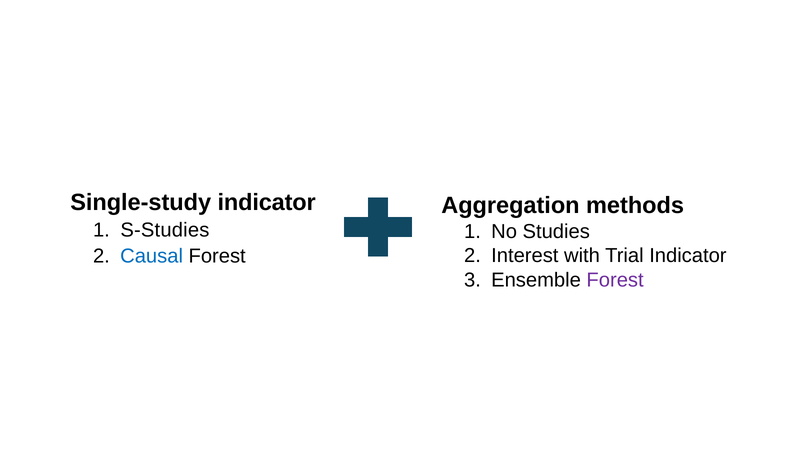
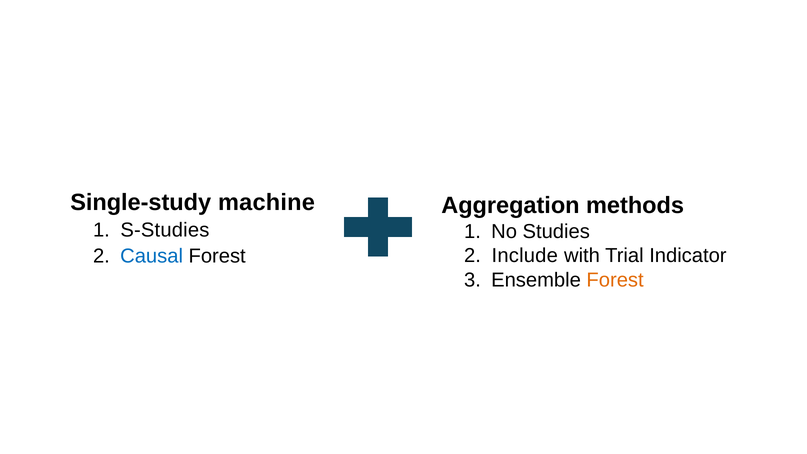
Single-study indicator: indicator -> machine
Interest: Interest -> Include
Forest at (615, 280) colour: purple -> orange
